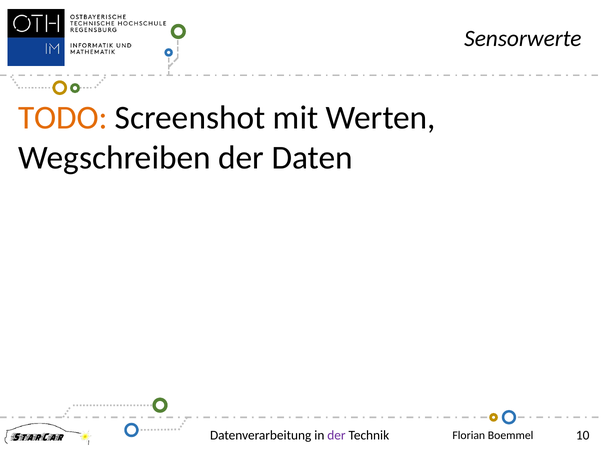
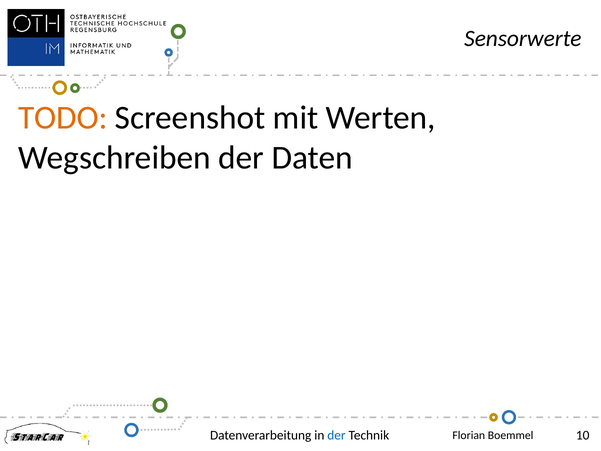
der at (336, 435) colour: purple -> blue
